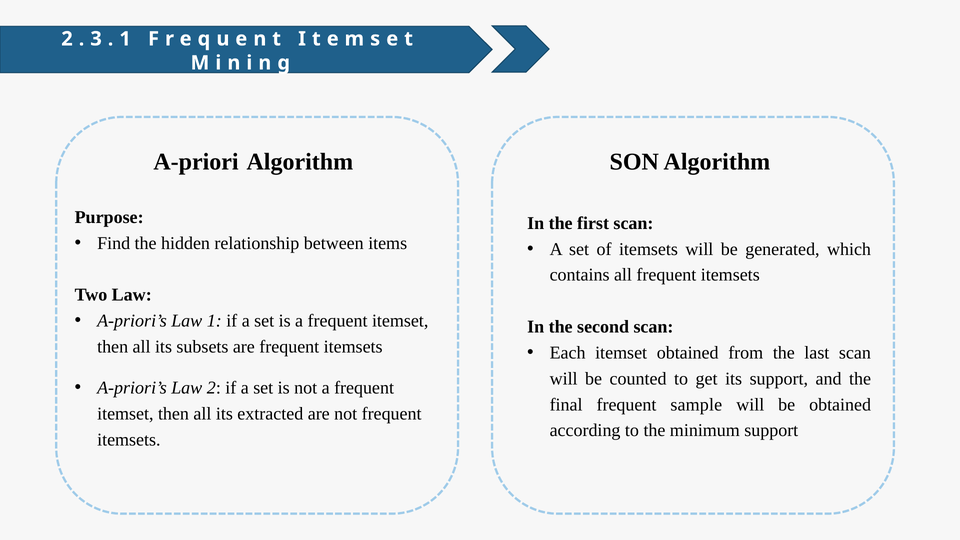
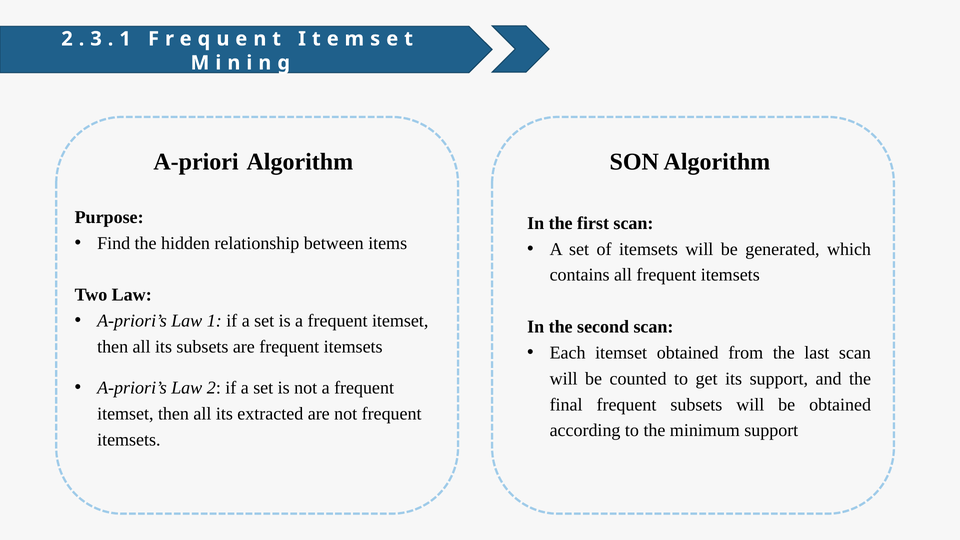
frequent sample: sample -> subsets
